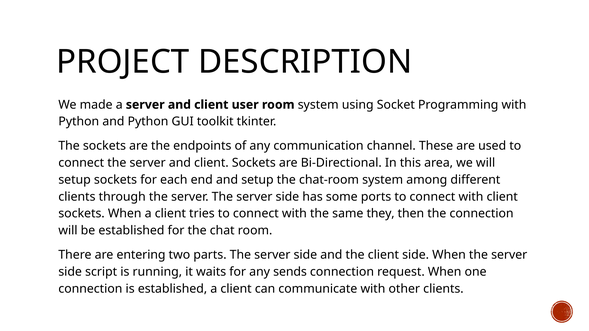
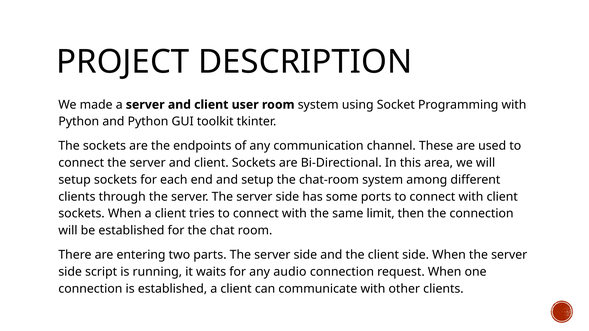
they: they -> limit
sends: sends -> audio
